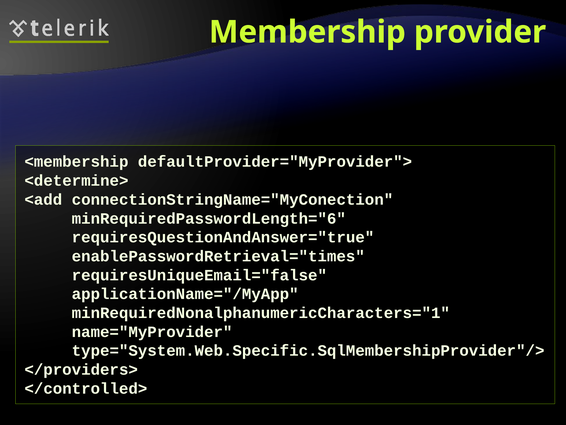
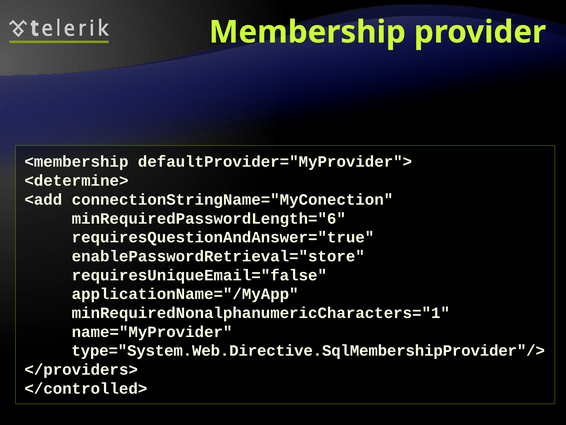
enablePasswordRetrieval="times: enablePasswordRetrieval="times -> enablePasswordRetrieval="store
type="System.Web.Specific.SqlMembershipProvider"/>: type="System.Web.Specific.SqlMembershipProvider"/> -> type="System.Web.Directive.SqlMembershipProvider"/>
